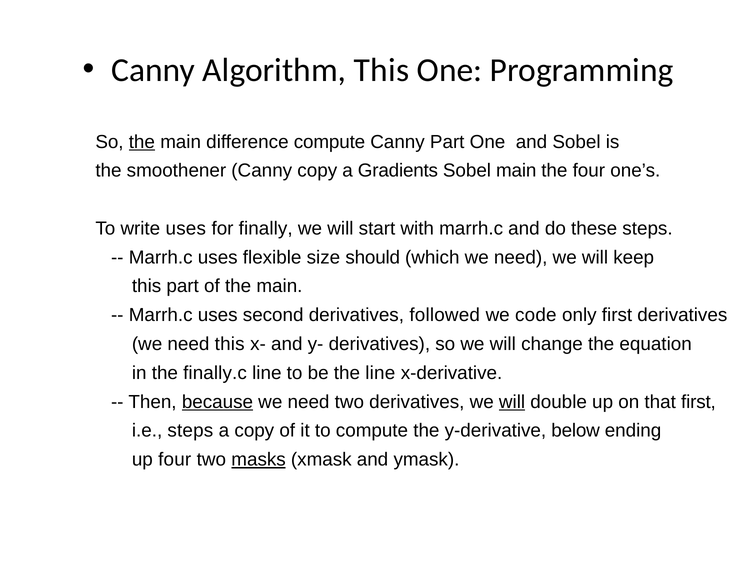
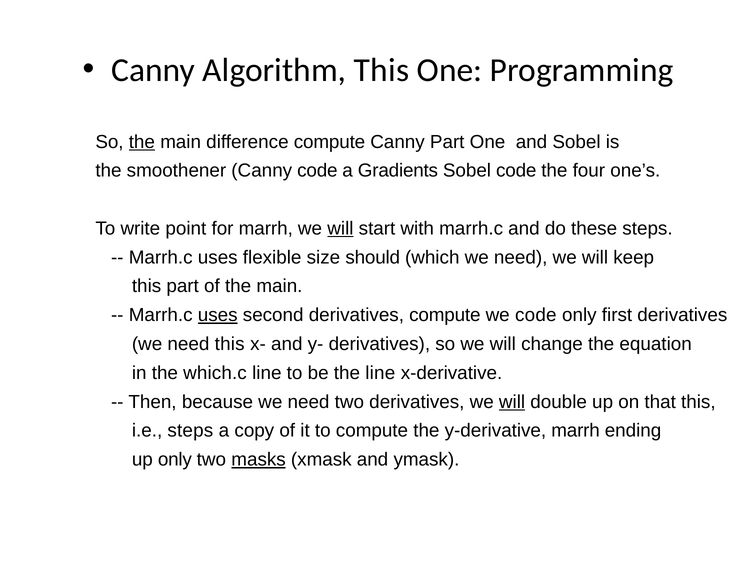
Canny copy: copy -> code
Sobel main: main -> code
write uses: uses -> point
for finally: finally -> marrh
will at (340, 229) underline: none -> present
uses at (218, 315) underline: none -> present
derivatives followed: followed -> compute
finally.c: finally.c -> which.c
because underline: present -> none
that first: first -> this
y-derivative below: below -> marrh
up four: four -> only
